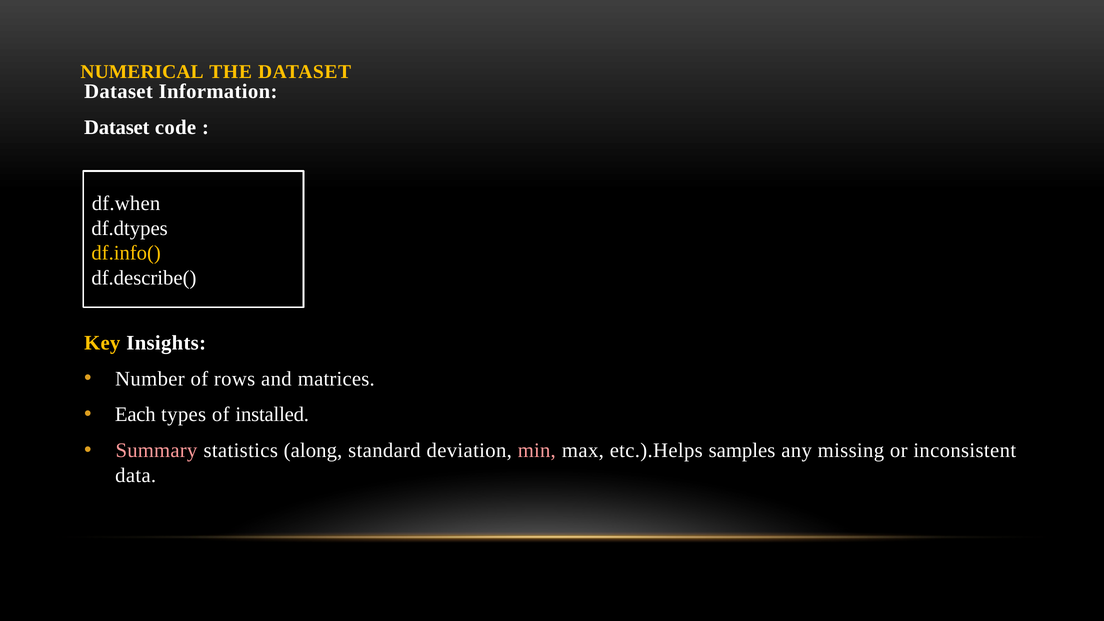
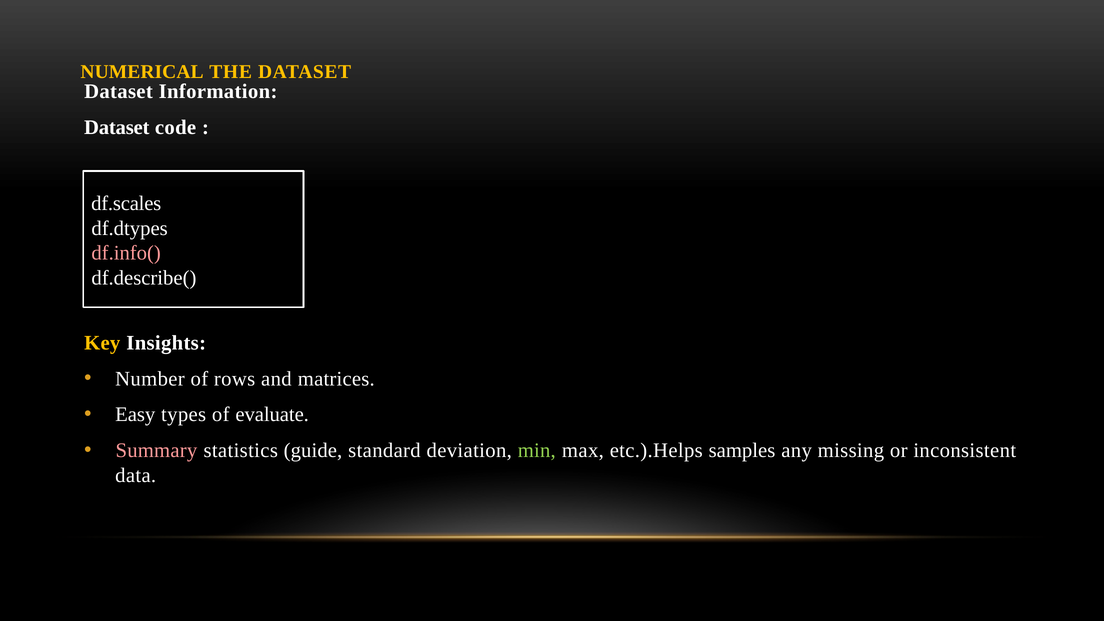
df.when: df.when -> df.scales
df.info( colour: yellow -> pink
Each: Each -> Easy
installed: installed -> evaluate
along: along -> guide
min colour: pink -> light green
